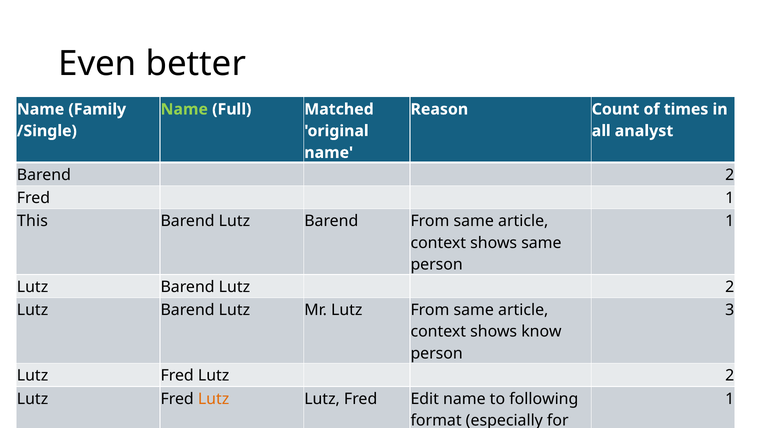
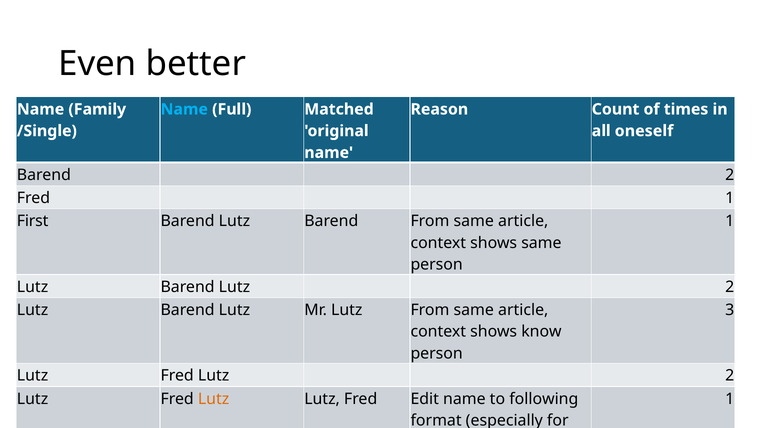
Name at (184, 109) colour: light green -> light blue
analyst: analyst -> oneself
This at (32, 222): This -> First
